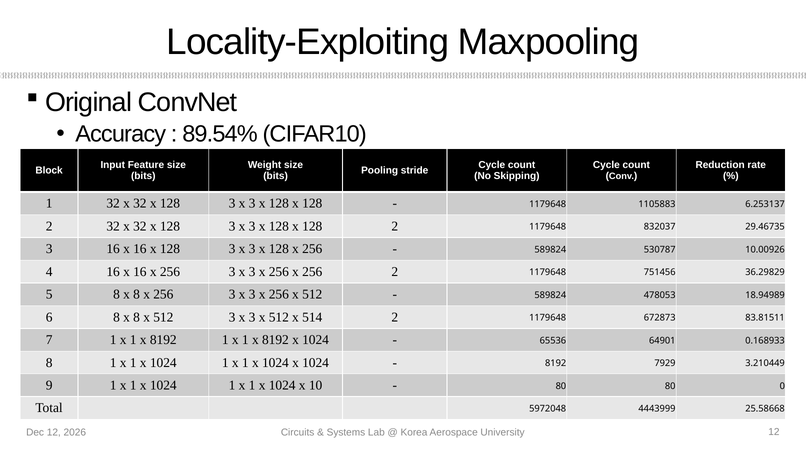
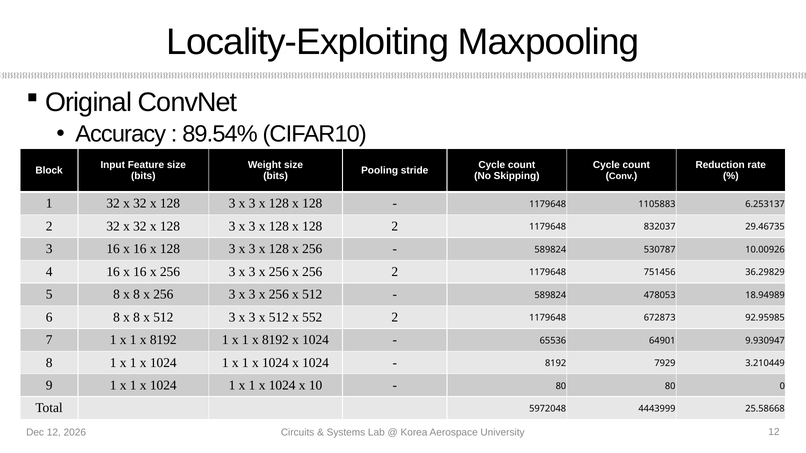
514: 514 -> 552
83.81511: 83.81511 -> 92.95985
0.168933: 0.168933 -> 9.930947
